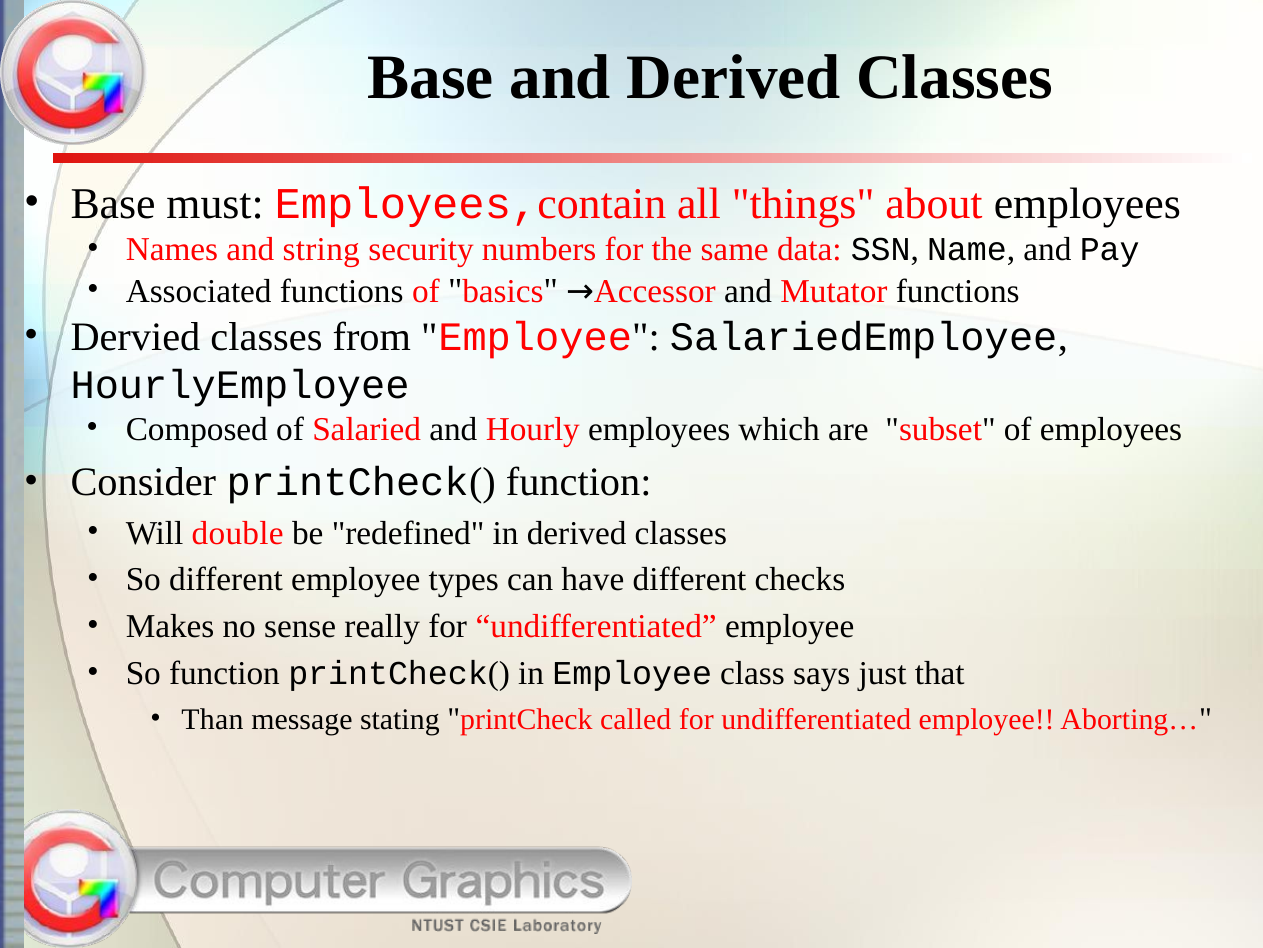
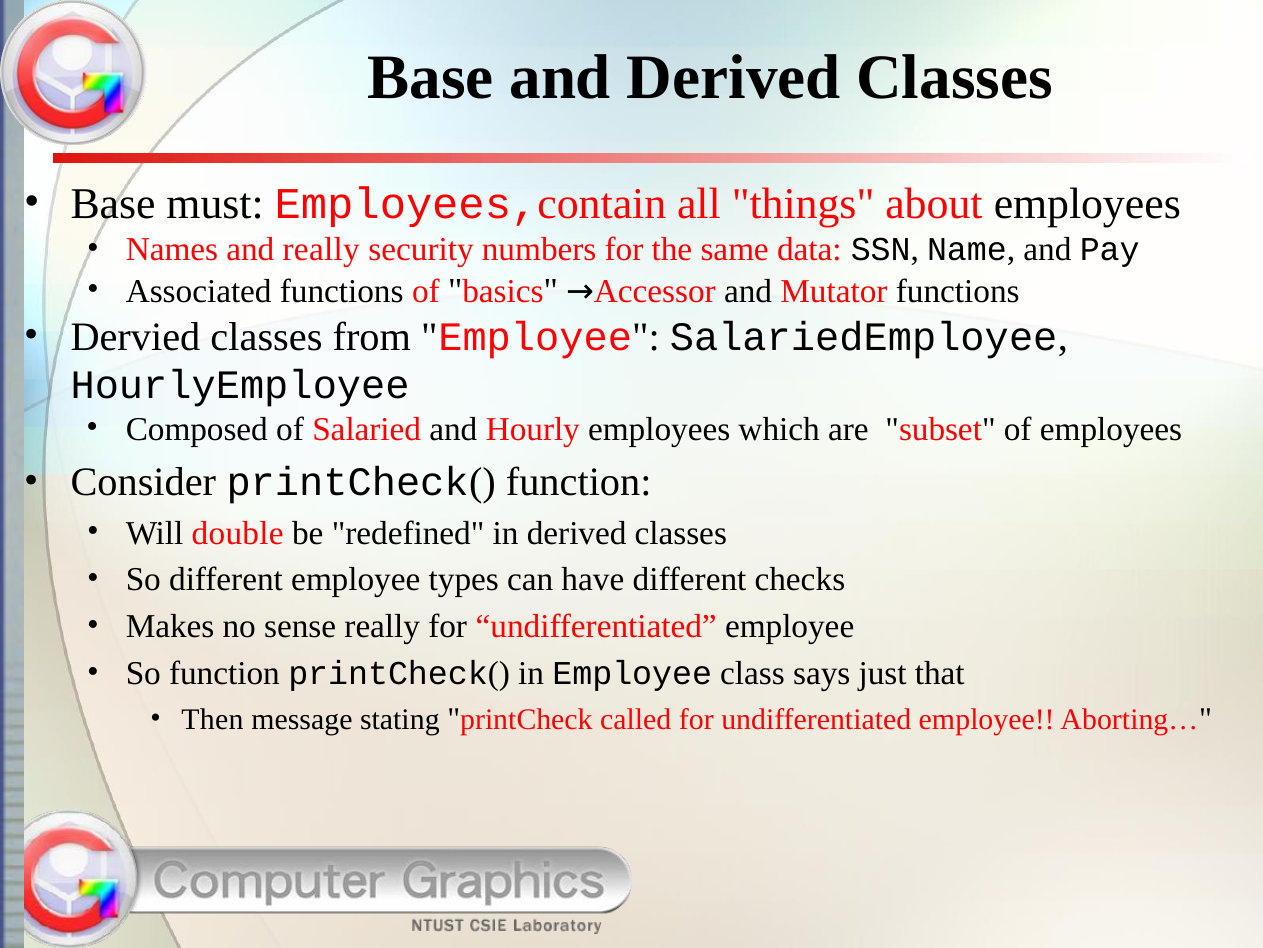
and string: string -> really
Than: Than -> Then
